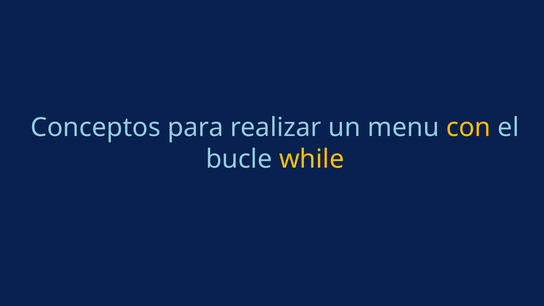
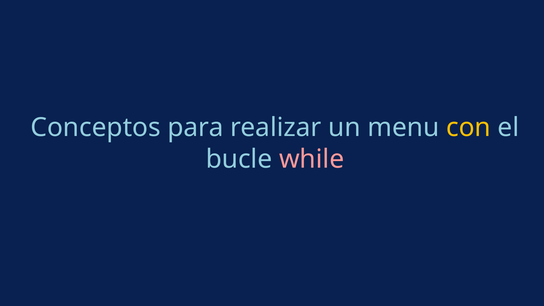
while colour: yellow -> pink
